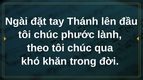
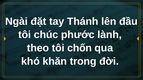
chúc at (80, 48): chúc -> chốn
